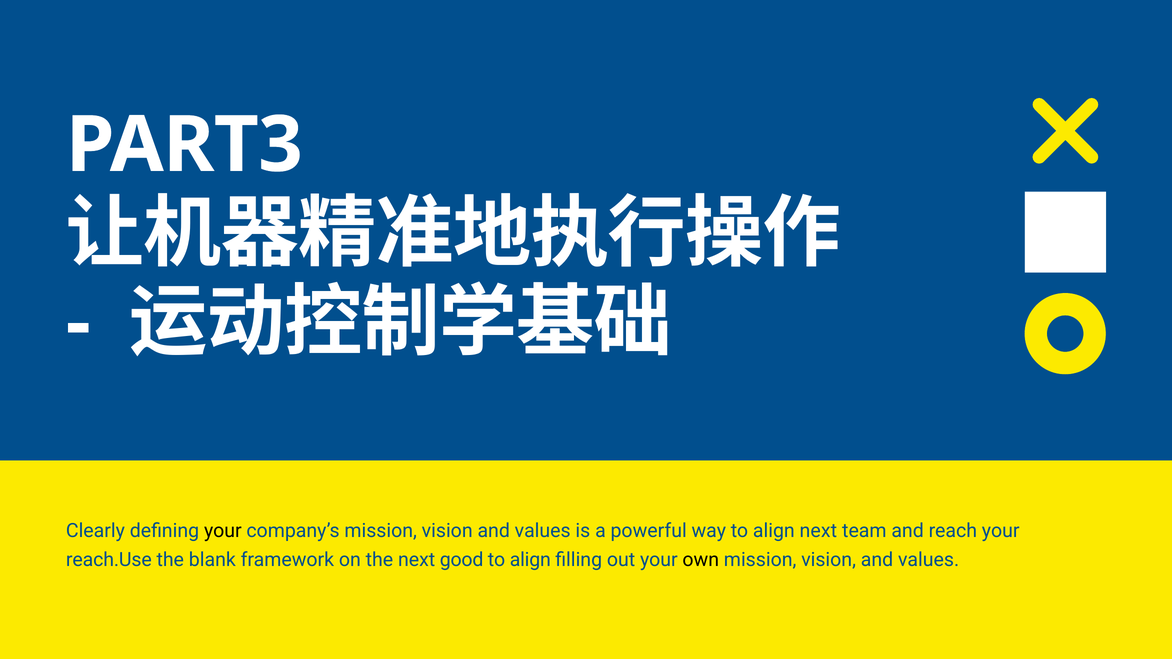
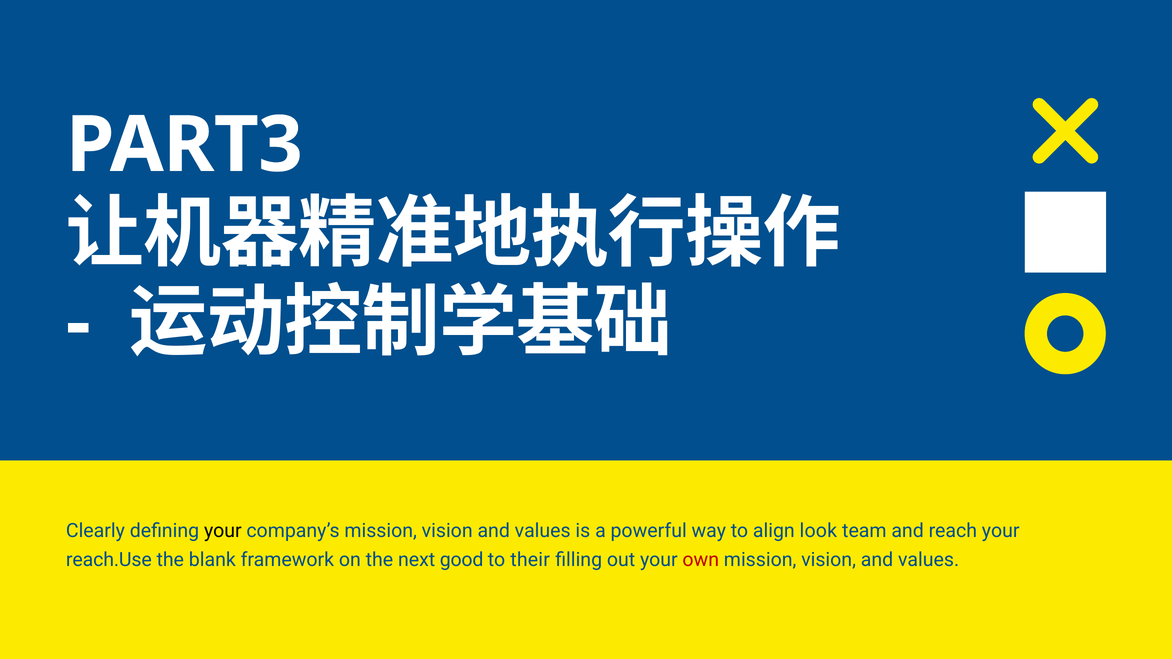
align next: next -> look
align at (530, 560): align -> their
own colour: black -> red
